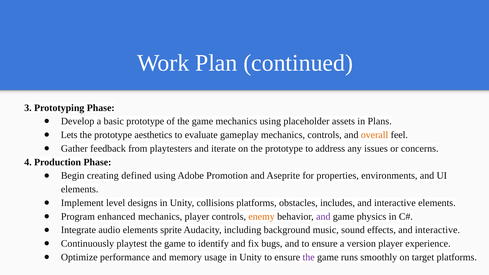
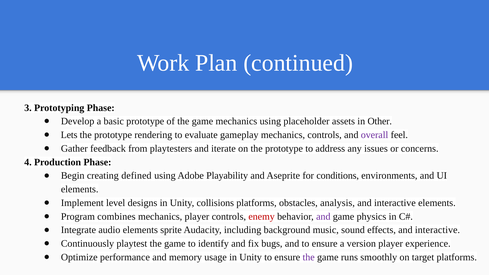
Plans: Plans -> Other
aesthetics: aesthetics -> rendering
overall colour: orange -> purple
Promotion: Promotion -> Playability
properties: properties -> conditions
includes: includes -> analysis
enhanced: enhanced -> combines
enemy colour: orange -> red
